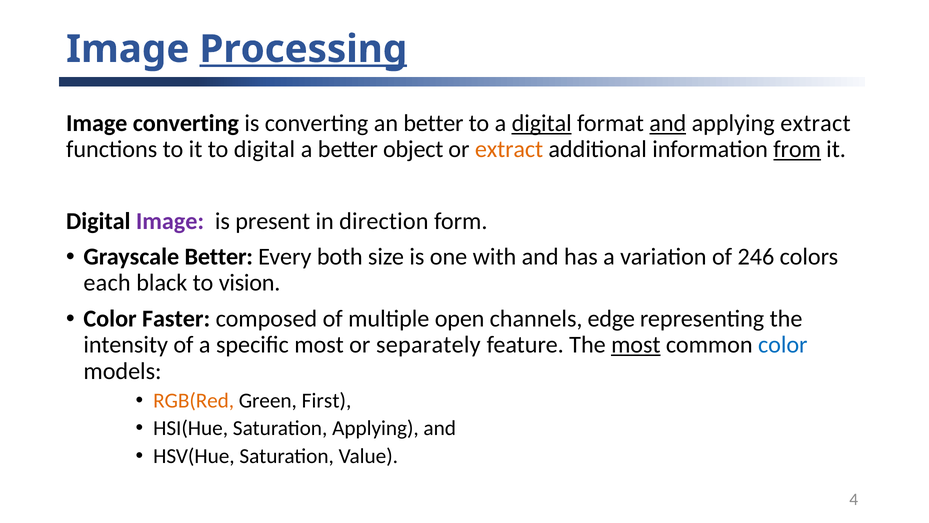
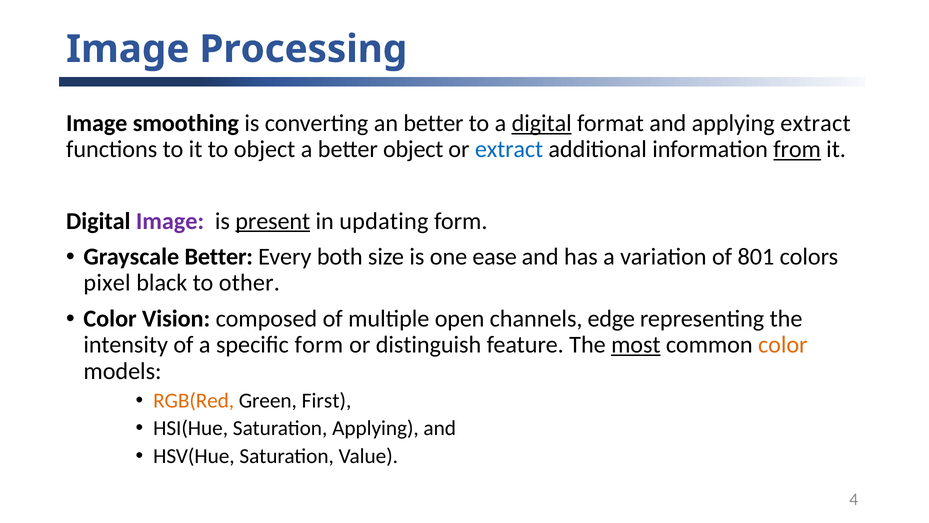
Processing underline: present -> none
Image converting: converting -> smoothing
and at (668, 123) underline: present -> none
to digital: digital -> object
extract at (509, 149) colour: orange -> blue
present underline: none -> present
direction: direction -> updating
with: with -> ease
246: 246 -> 801
each: each -> pixel
vision: vision -> other
Faster: Faster -> Vision
specific most: most -> form
separately: separately -> distinguish
color at (783, 345) colour: blue -> orange
